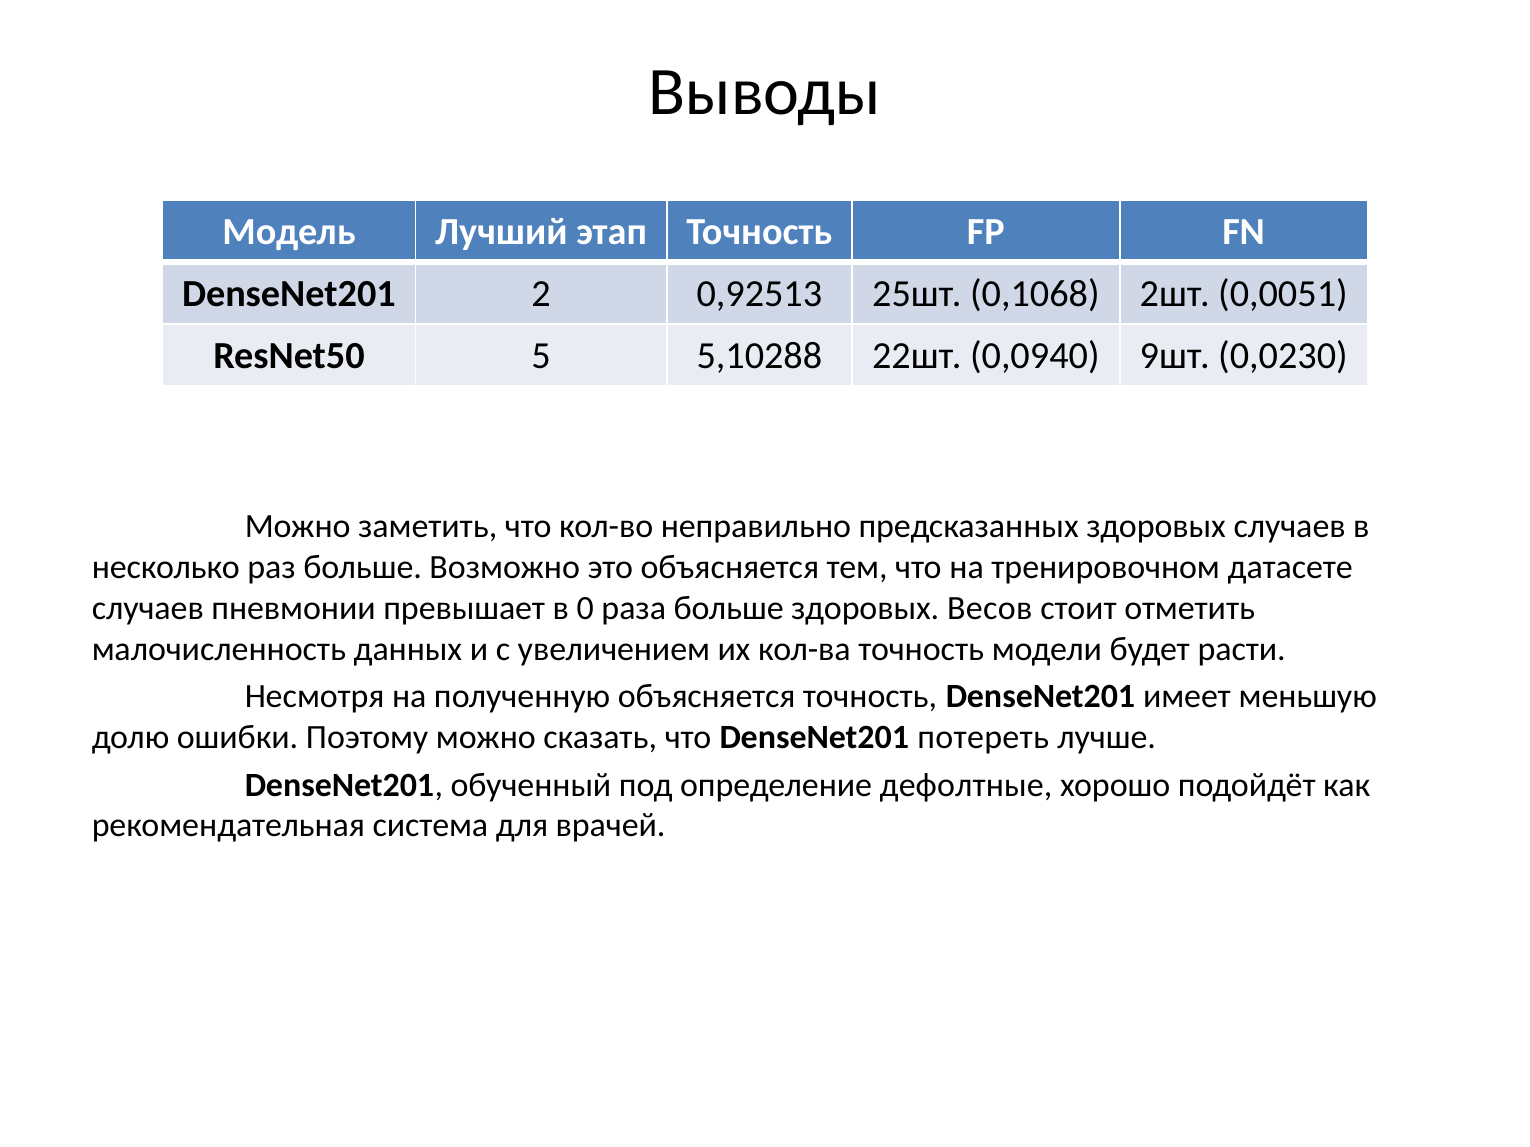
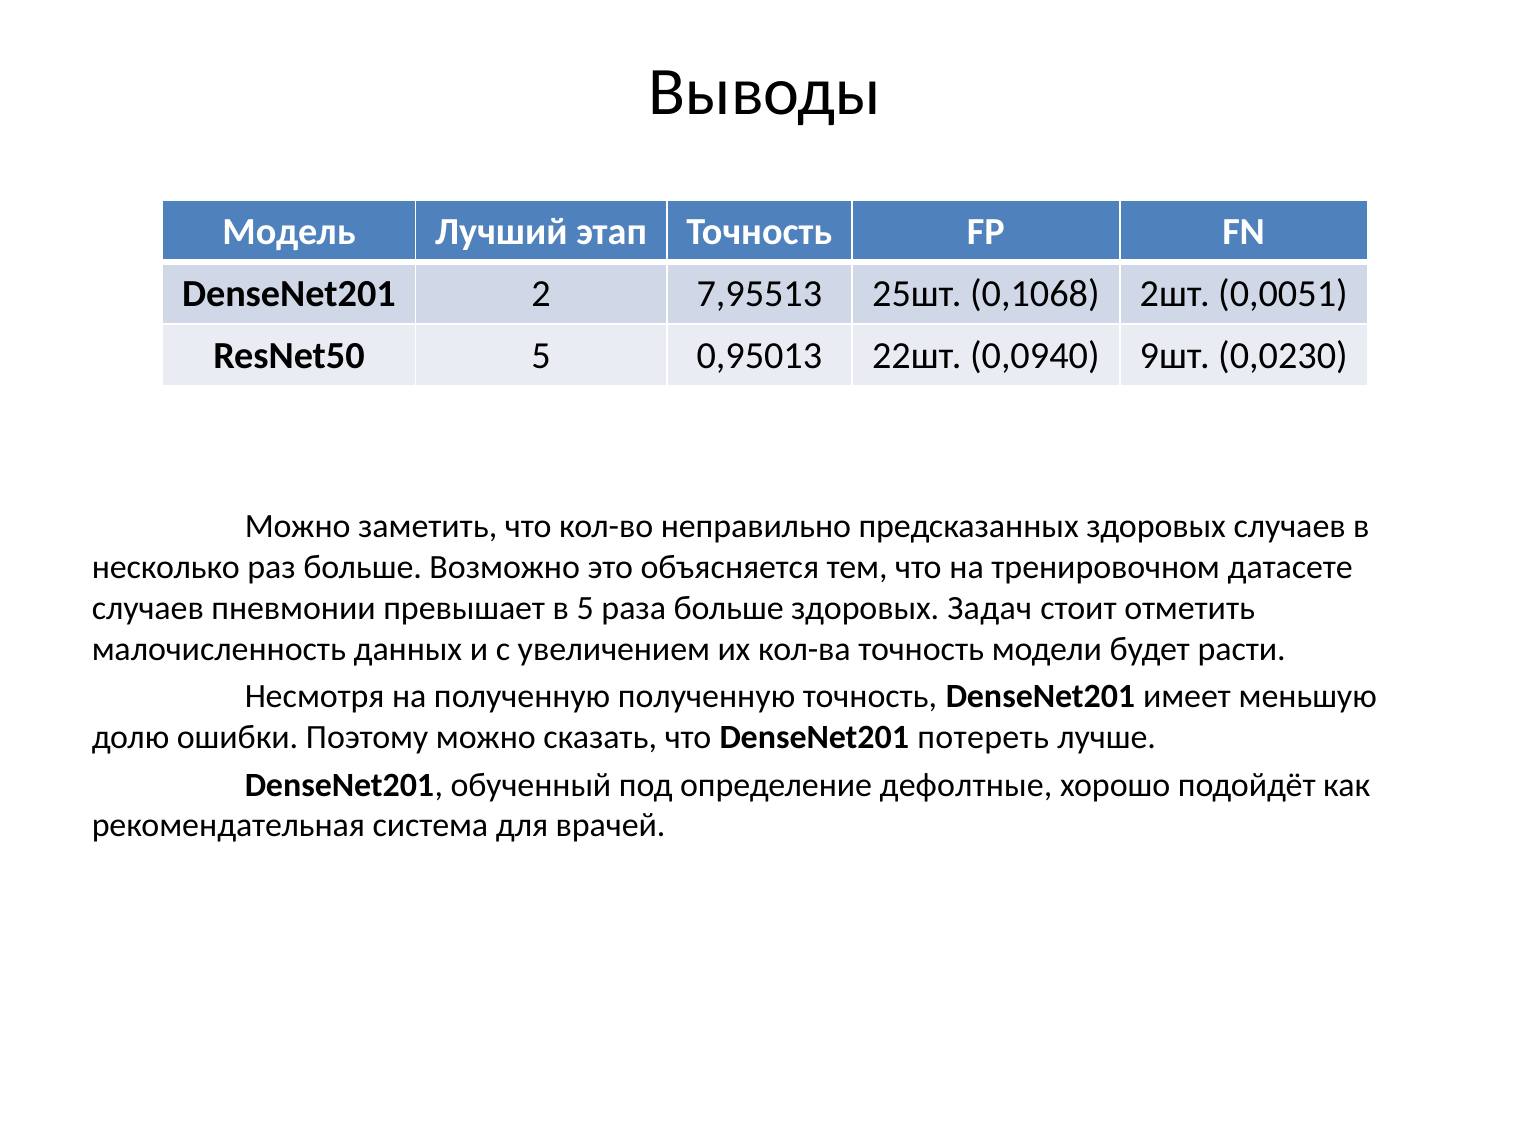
0,92513: 0,92513 -> 7,95513
5,10288: 5,10288 -> 0,95013
в 0: 0 -> 5
Весов: Весов -> Задач
полученную объясняется: объясняется -> полученную
